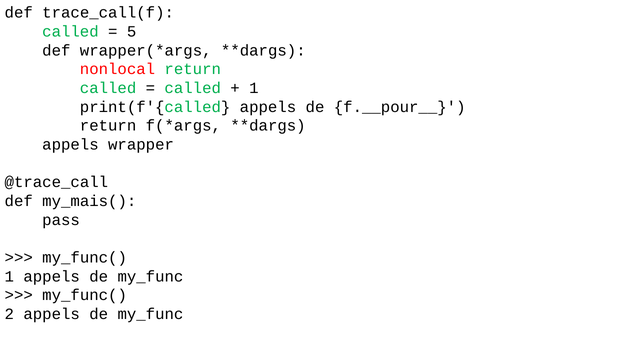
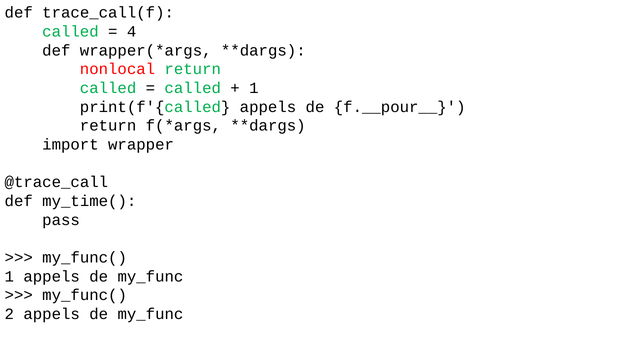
5: 5 -> 4
appels at (70, 144): appels -> import
my_mais(: my_mais( -> my_time(
